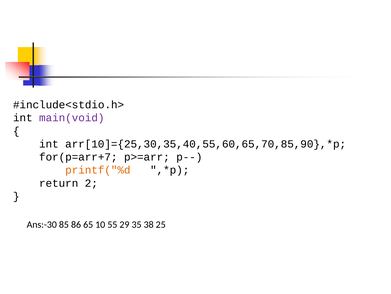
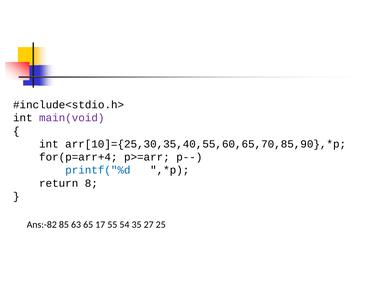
for(p=arr+7: for(p=arr+7 -> for(p=arr+4
printf("%d colour: orange -> blue
2: 2 -> 8
Ans:-30: Ans:-30 -> Ans:-82
86: 86 -> 63
10: 10 -> 17
29: 29 -> 54
38: 38 -> 27
